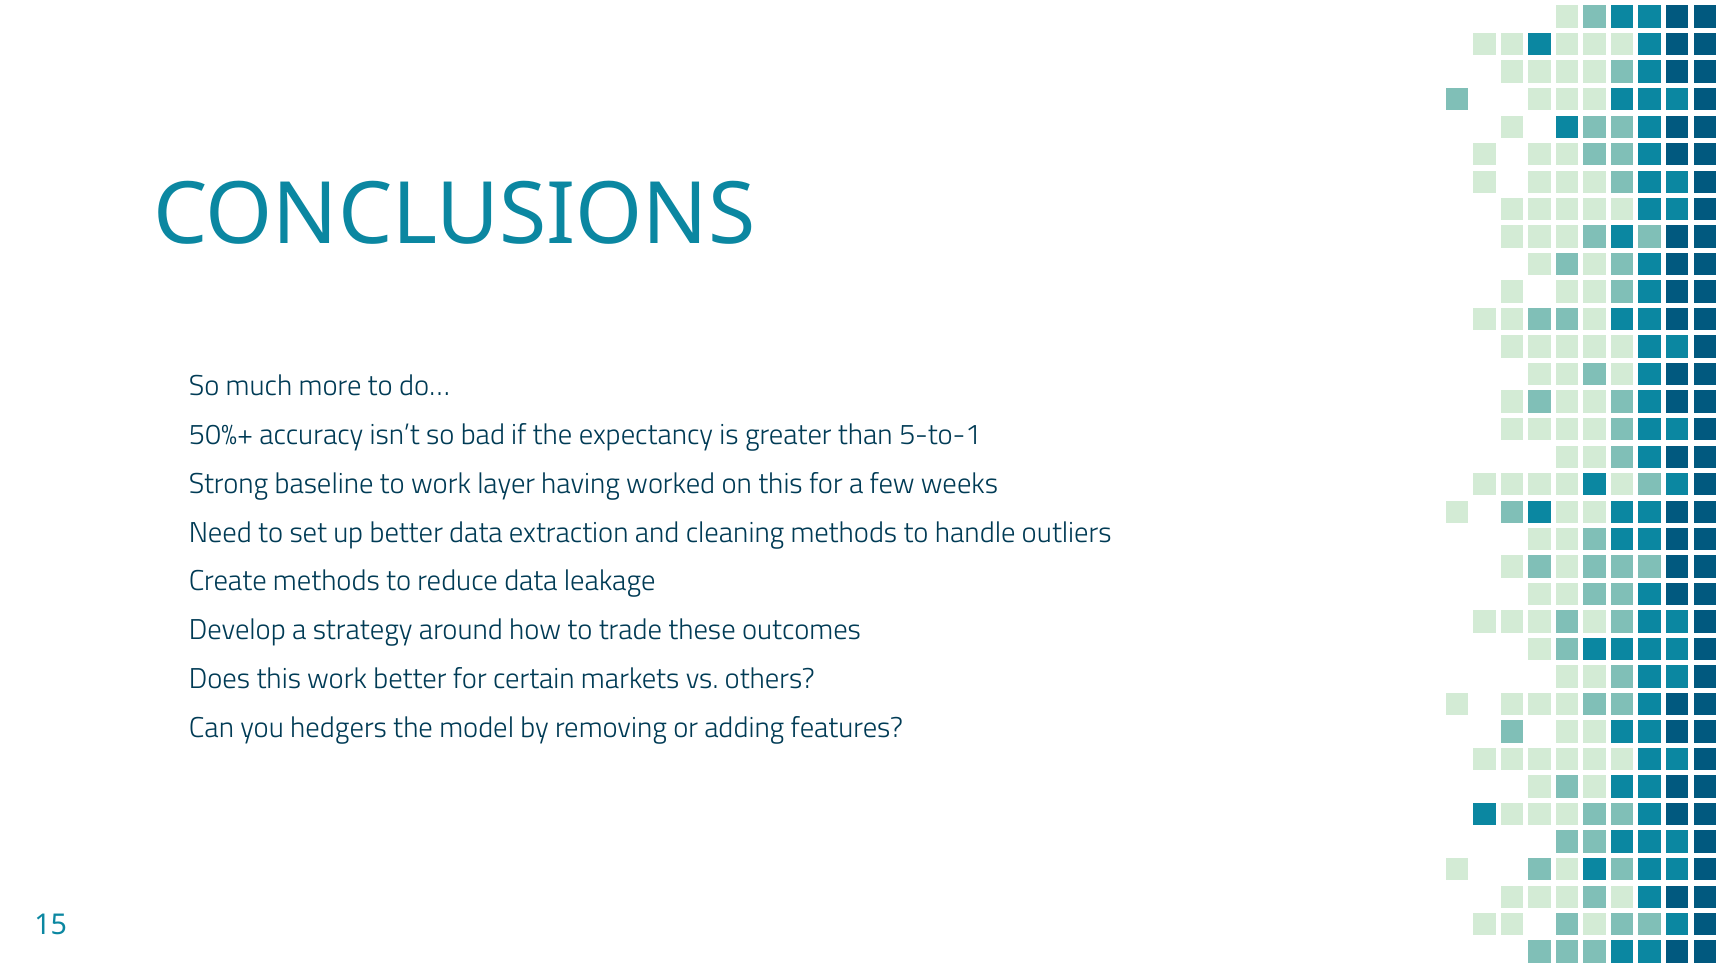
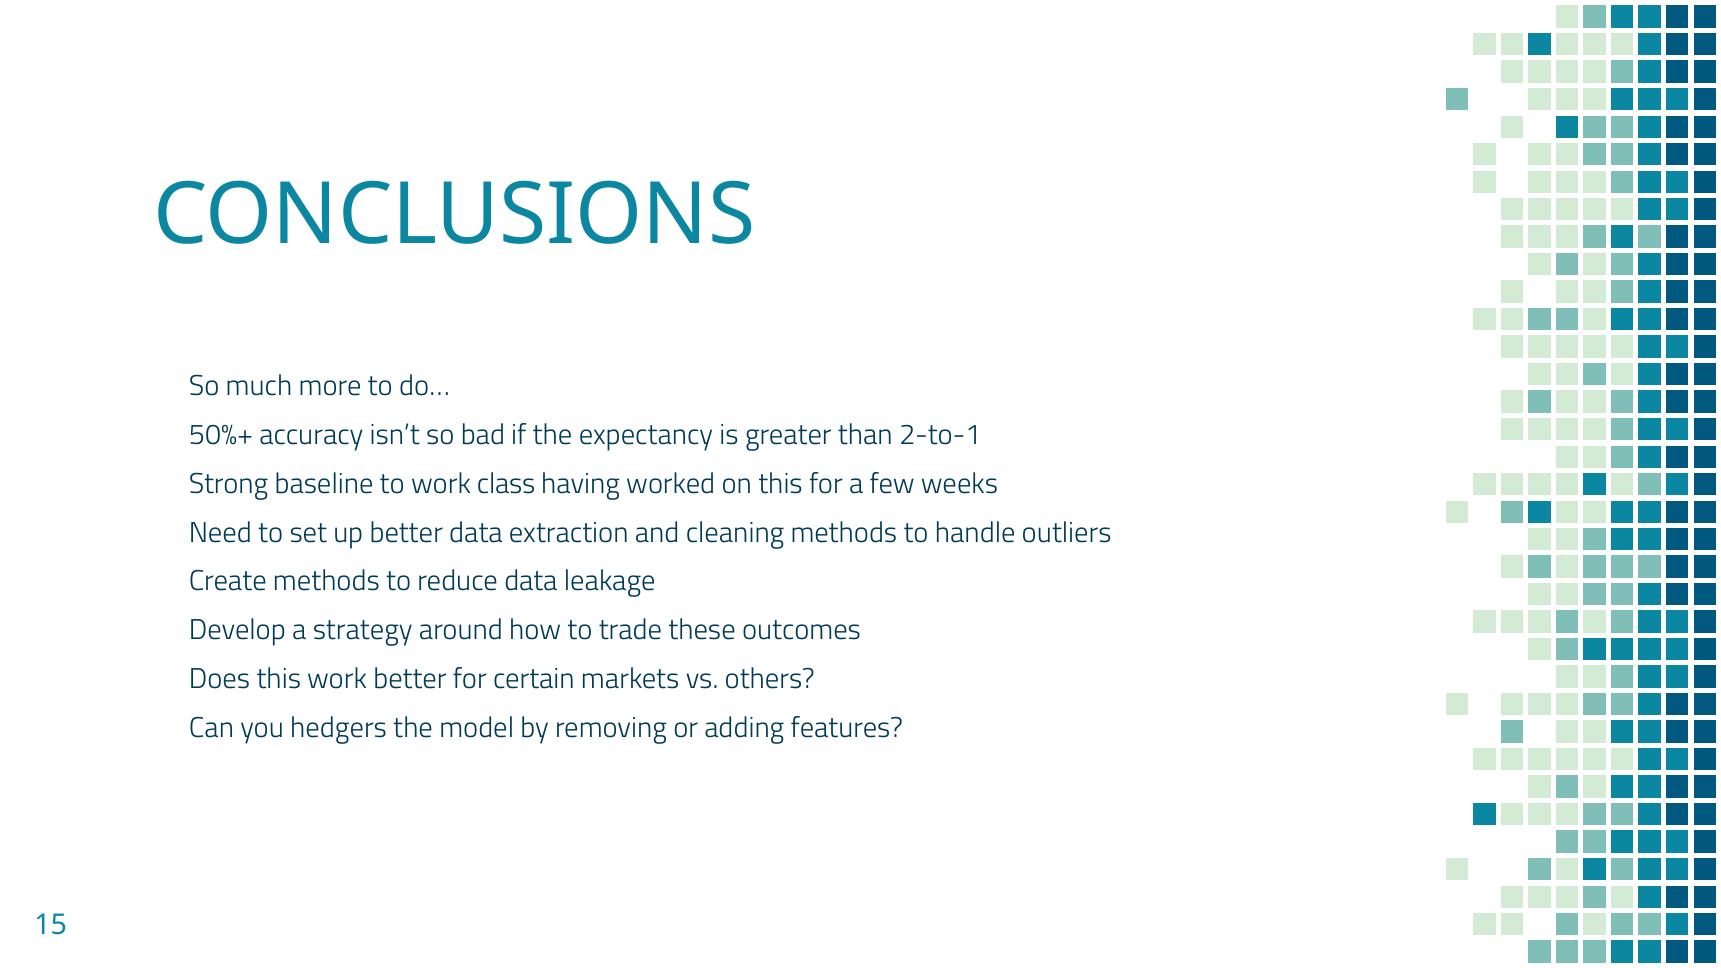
5-to-1: 5-to-1 -> 2-to-1
layer: layer -> class
